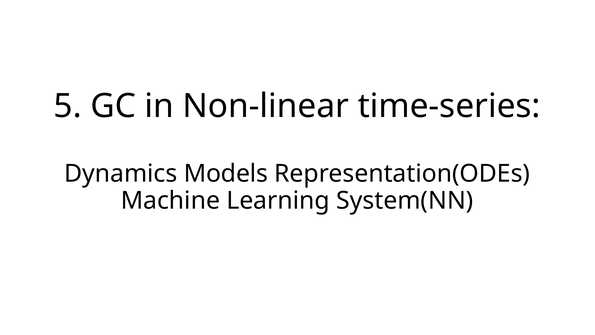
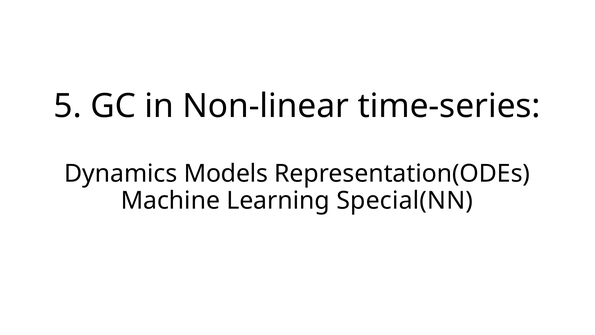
System(NN: System(NN -> Special(NN
